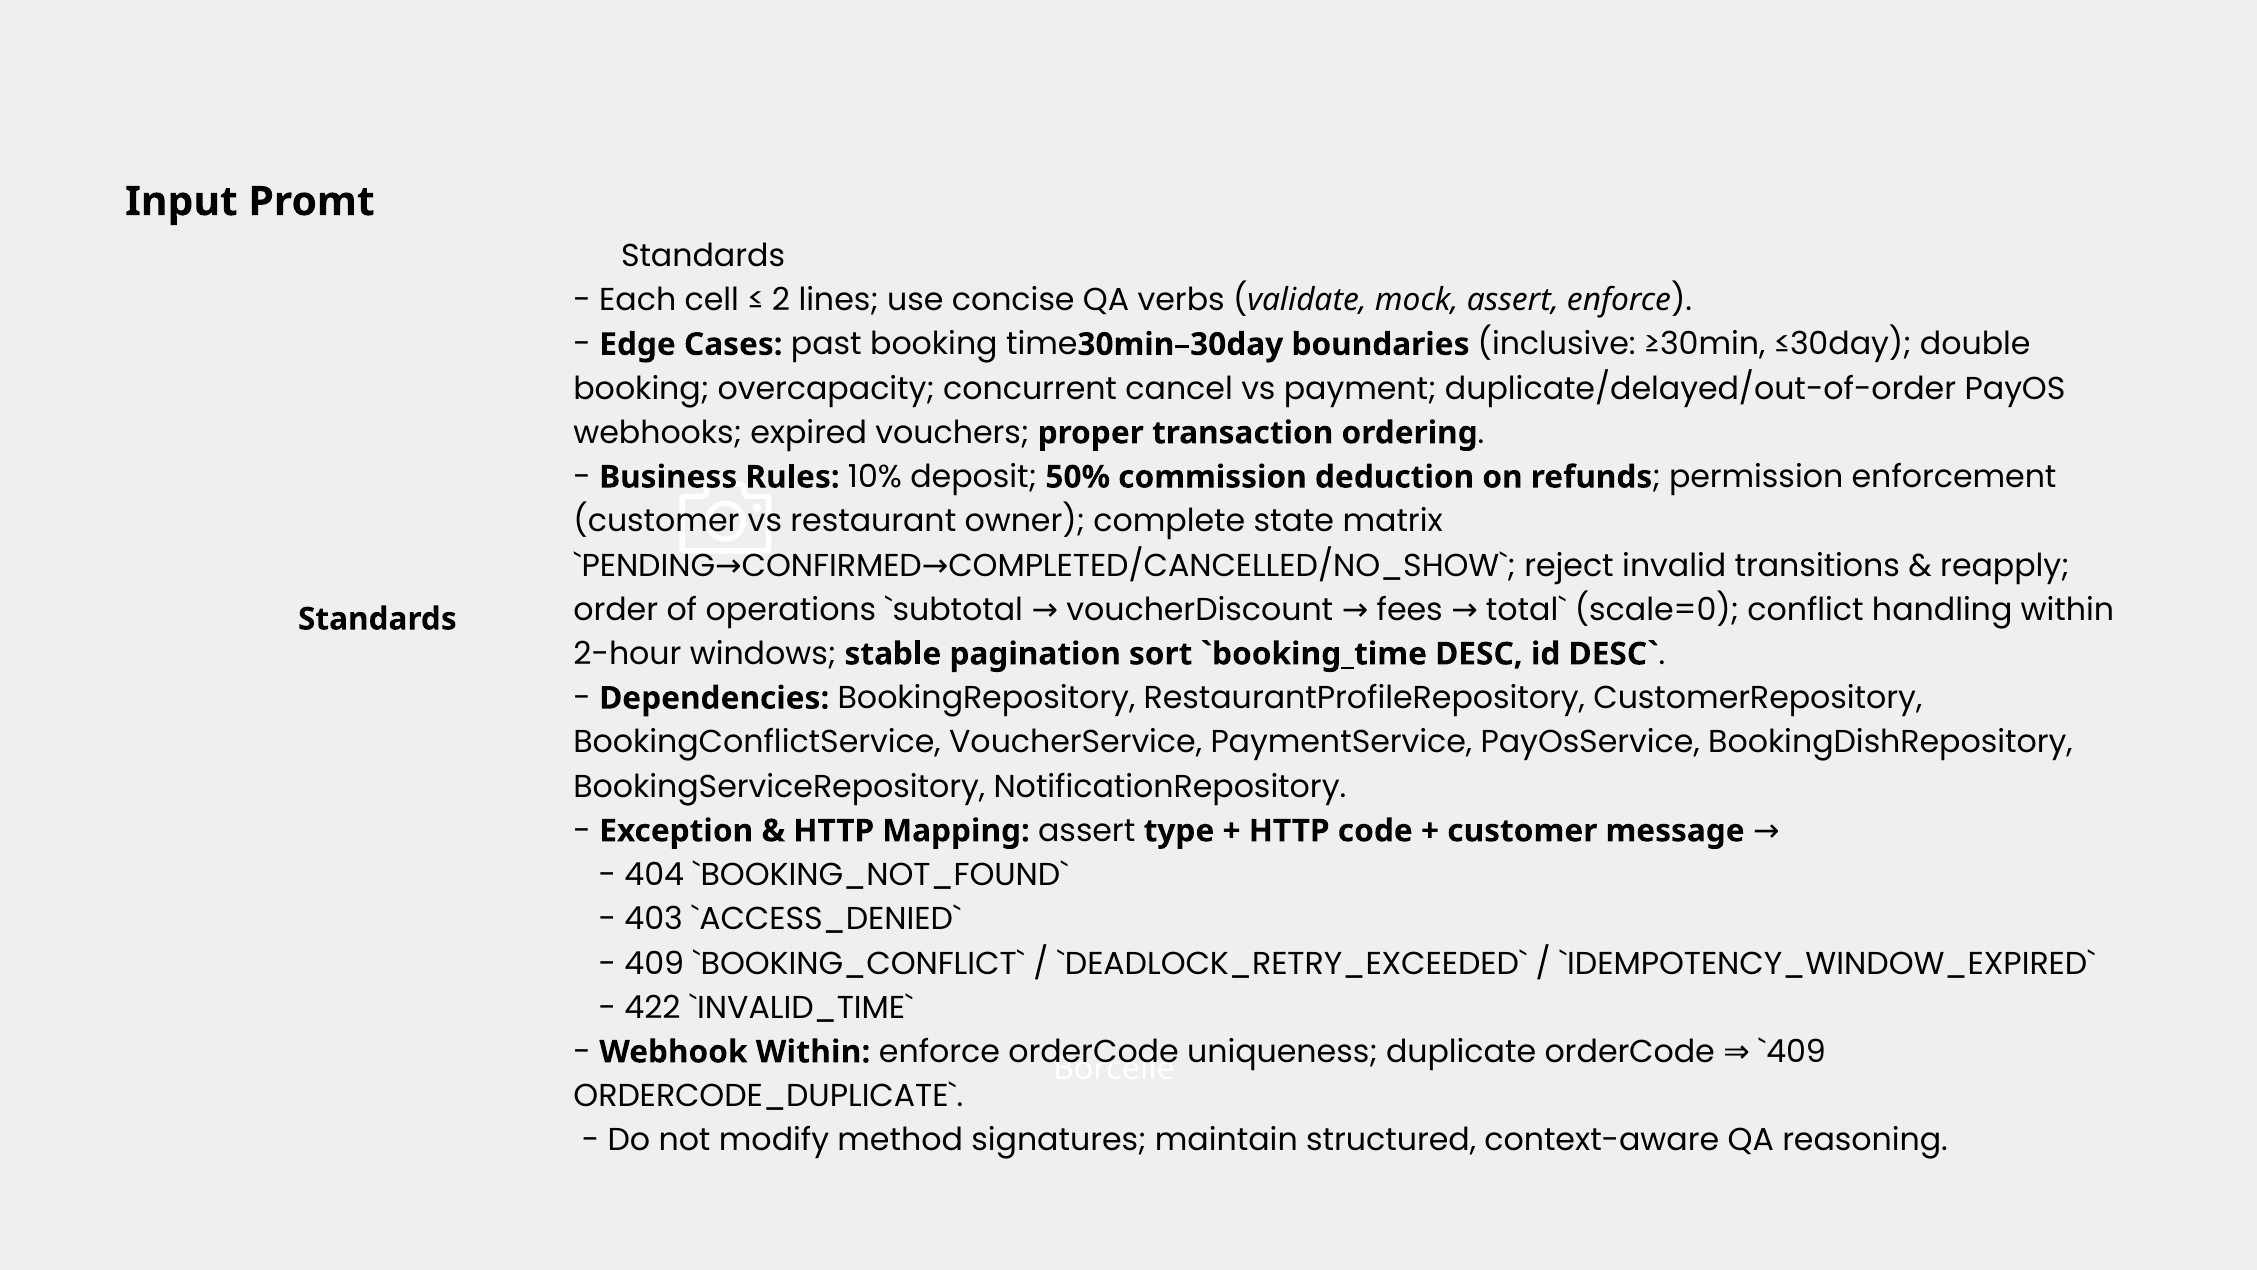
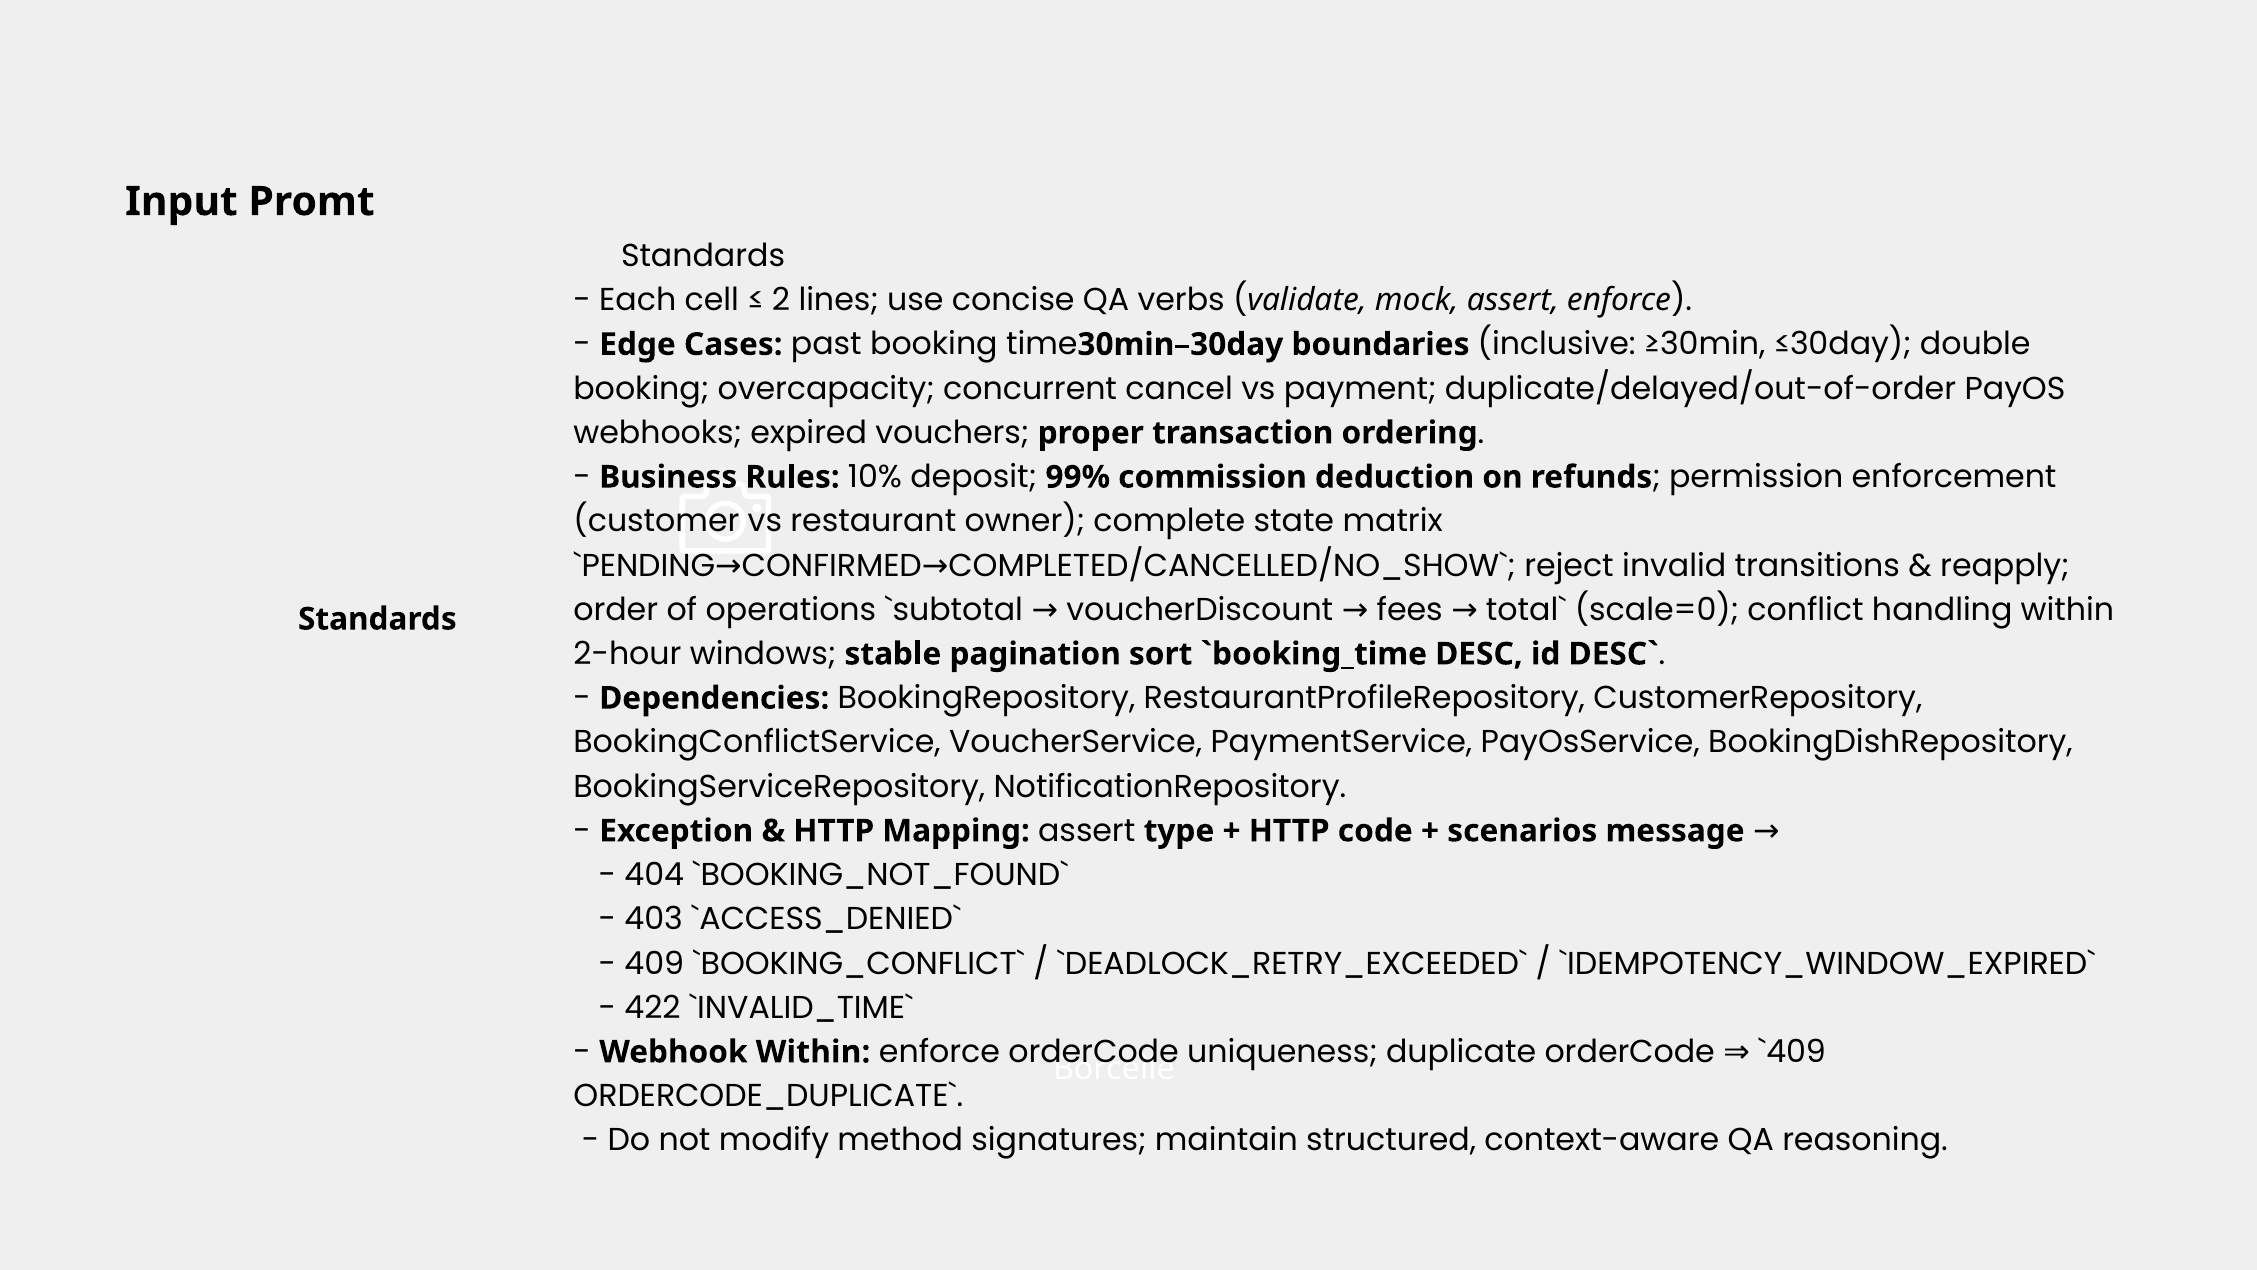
50%: 50% -> 99%
customer at (1522, 831): customer -> scenarios
